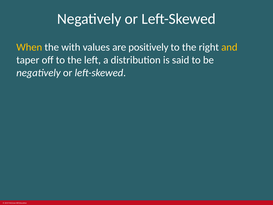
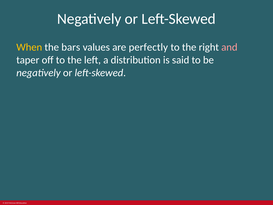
with: with -> bars
positively: positively -> perfectly
and colour: yellow -> pink
